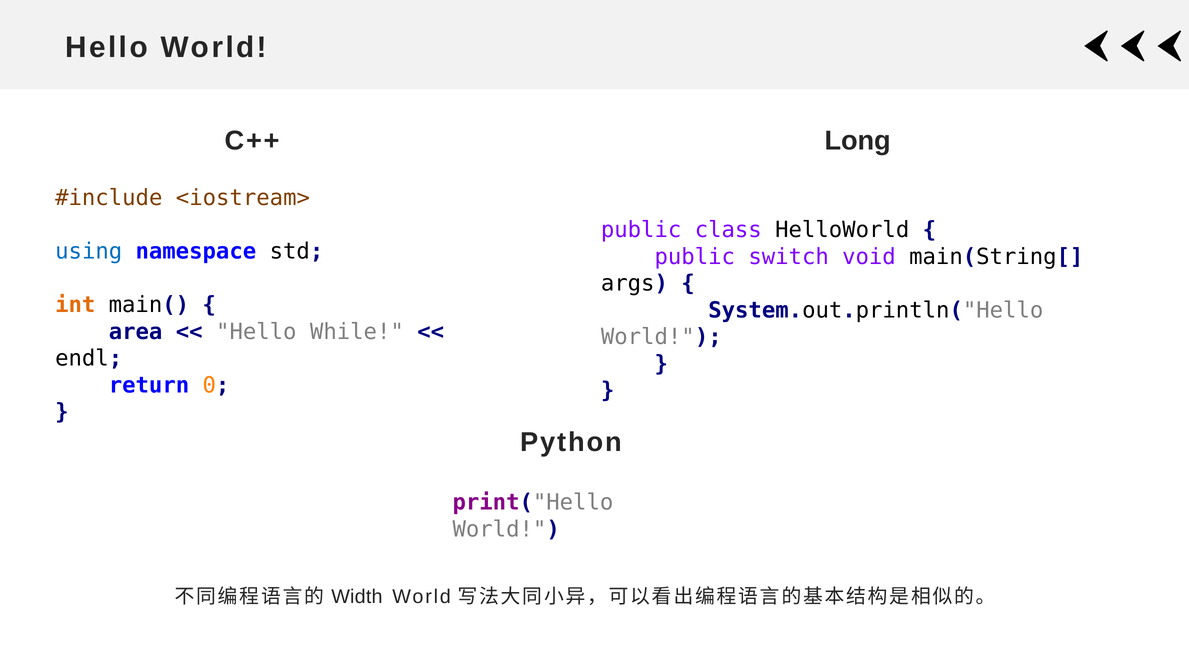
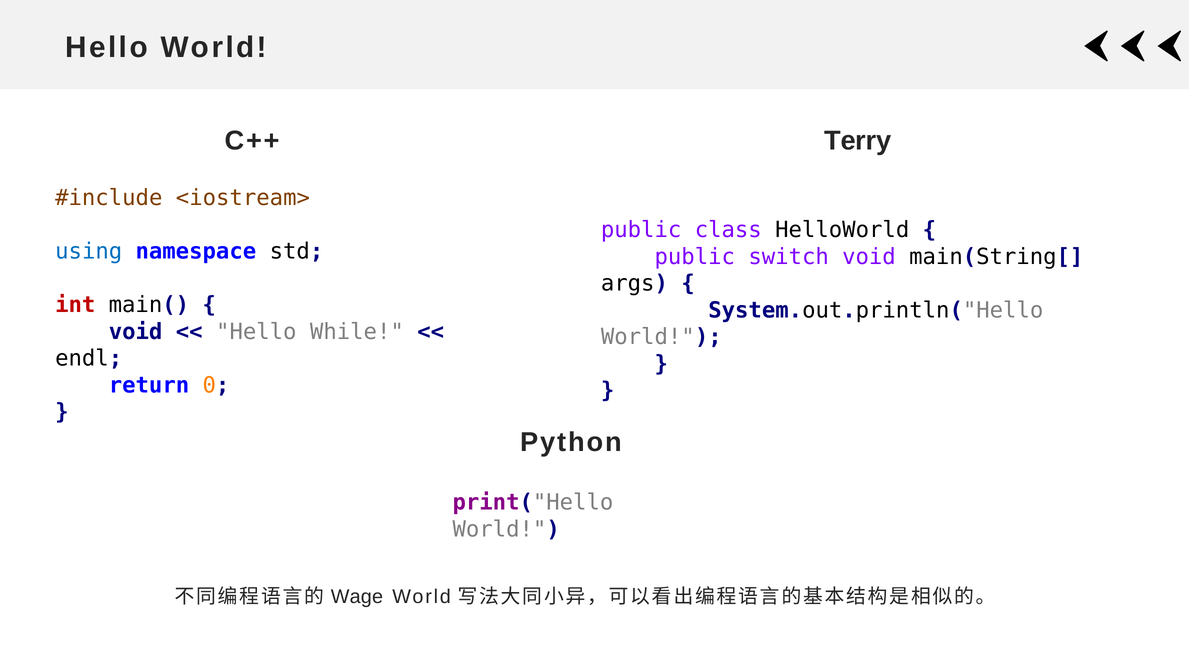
Long: Long -> Terry
int colour: orange -> red
area at (136, 332): area -> void
Width: Width -> Wage
